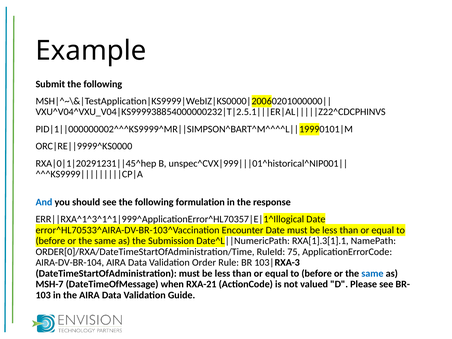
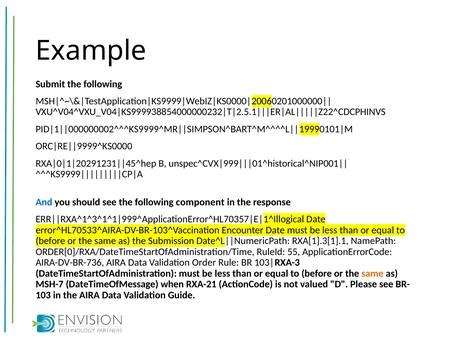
formulation: formulation -> component
75: 75 -> 55
AIRA-DV-BR-104: AIRA-DV-BR-104 -> AIRA-DV-BR-736
same at (372, 273) colour: blue -> orange
